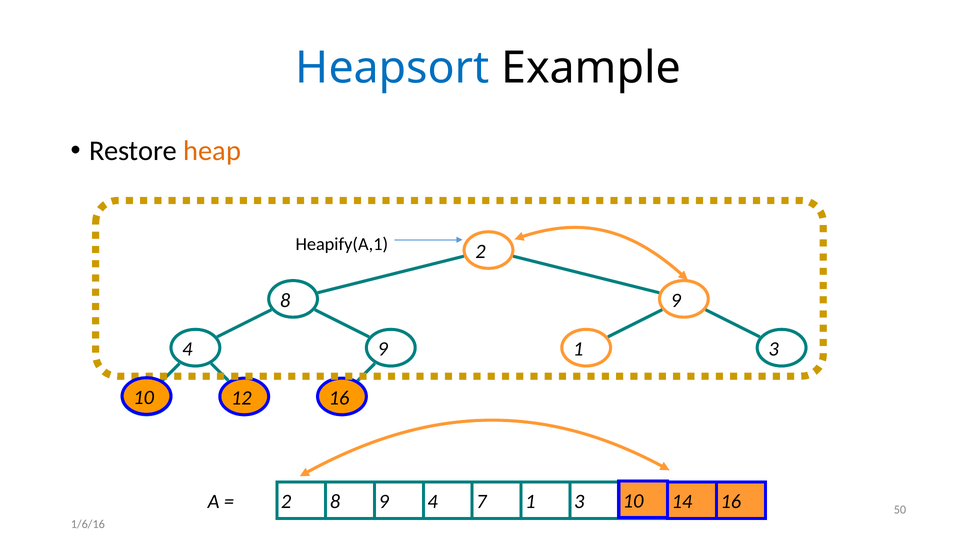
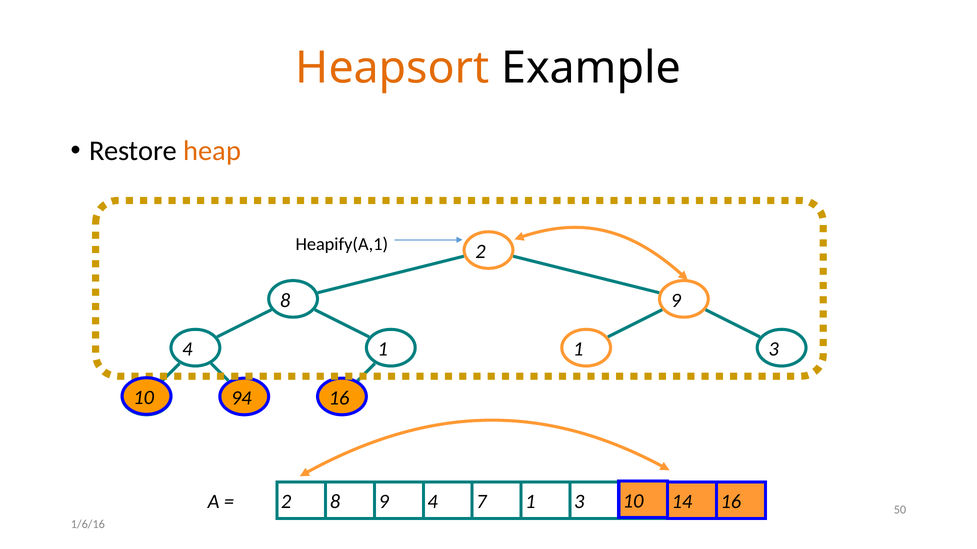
Heapsort colour: blue -> orange
4 9: 9 -> 1
12: 12 -> 94
